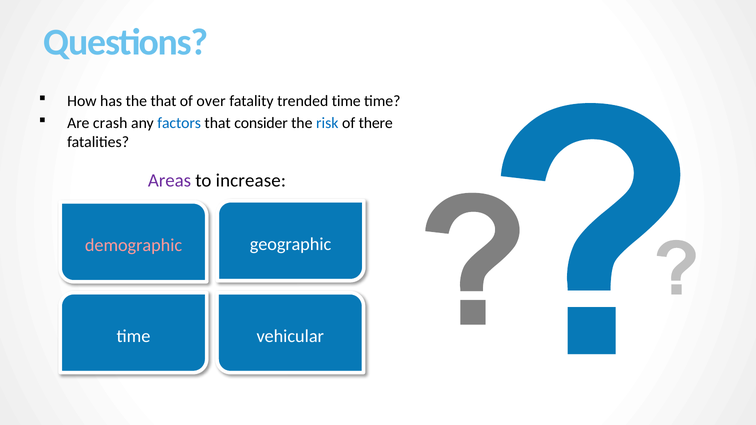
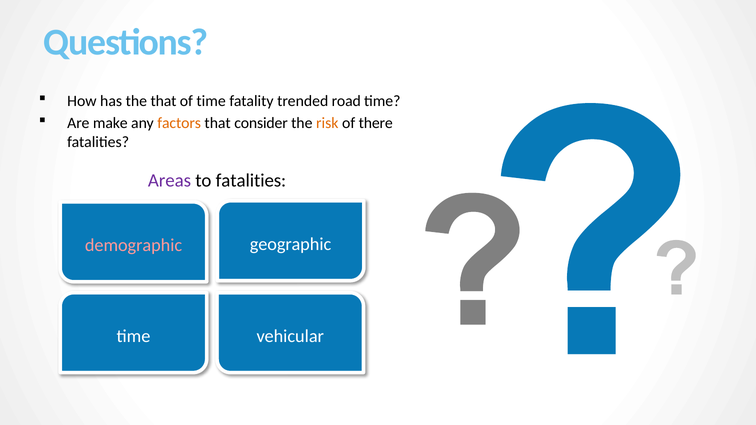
of over: over -> time
trended time: time -> road
crash: crash -> make
factors colour: blue -> orange
risk colour: blue -> orange
to increase: increase -> fatalities
